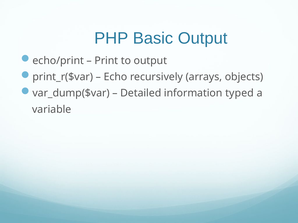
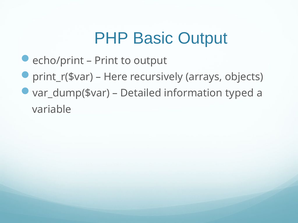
Echo: Echo -> Here
